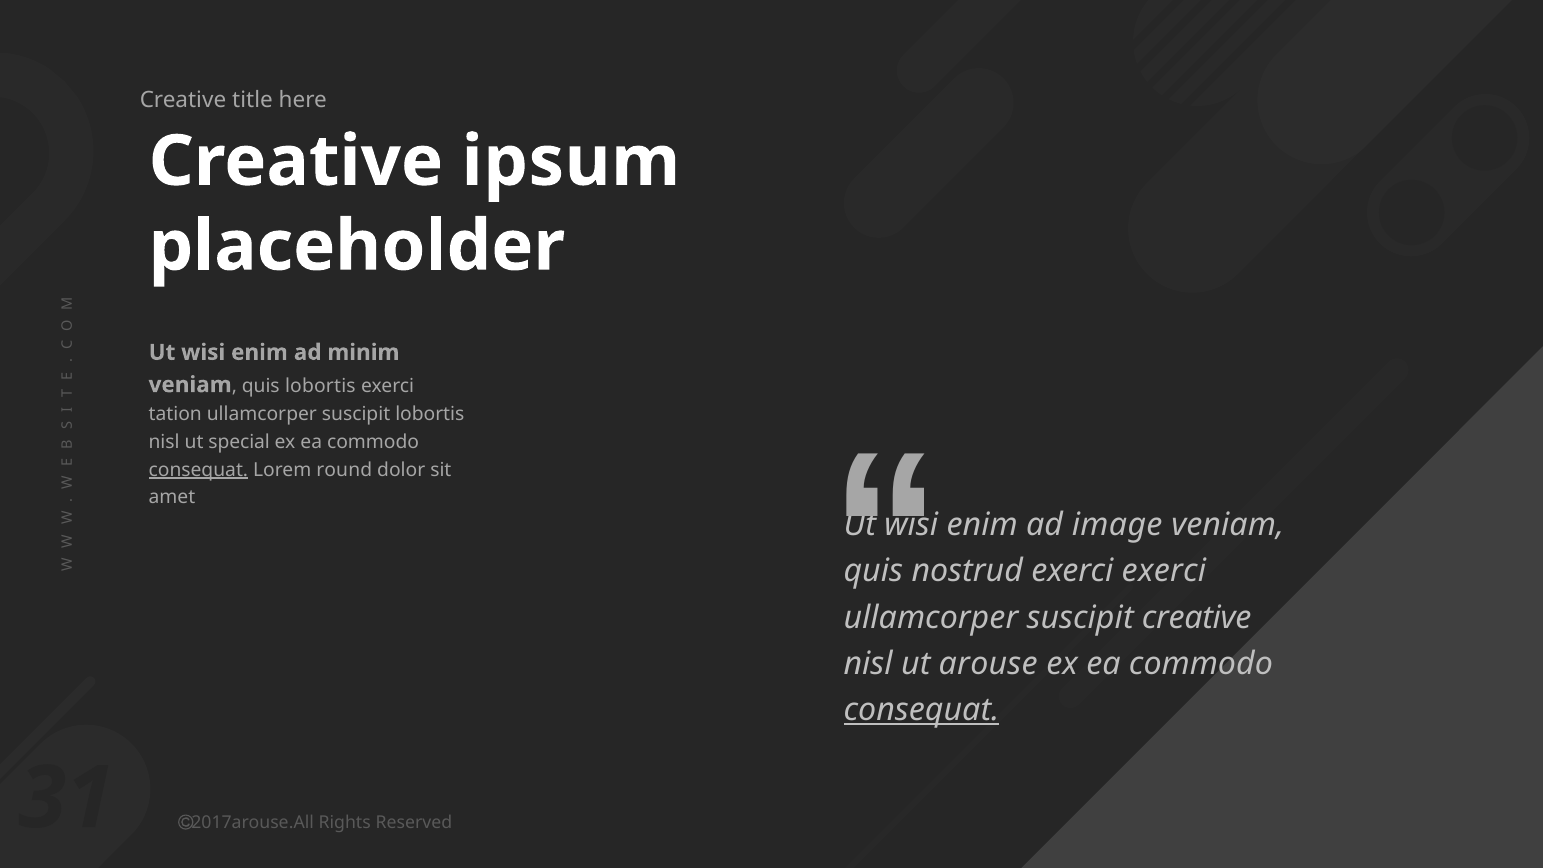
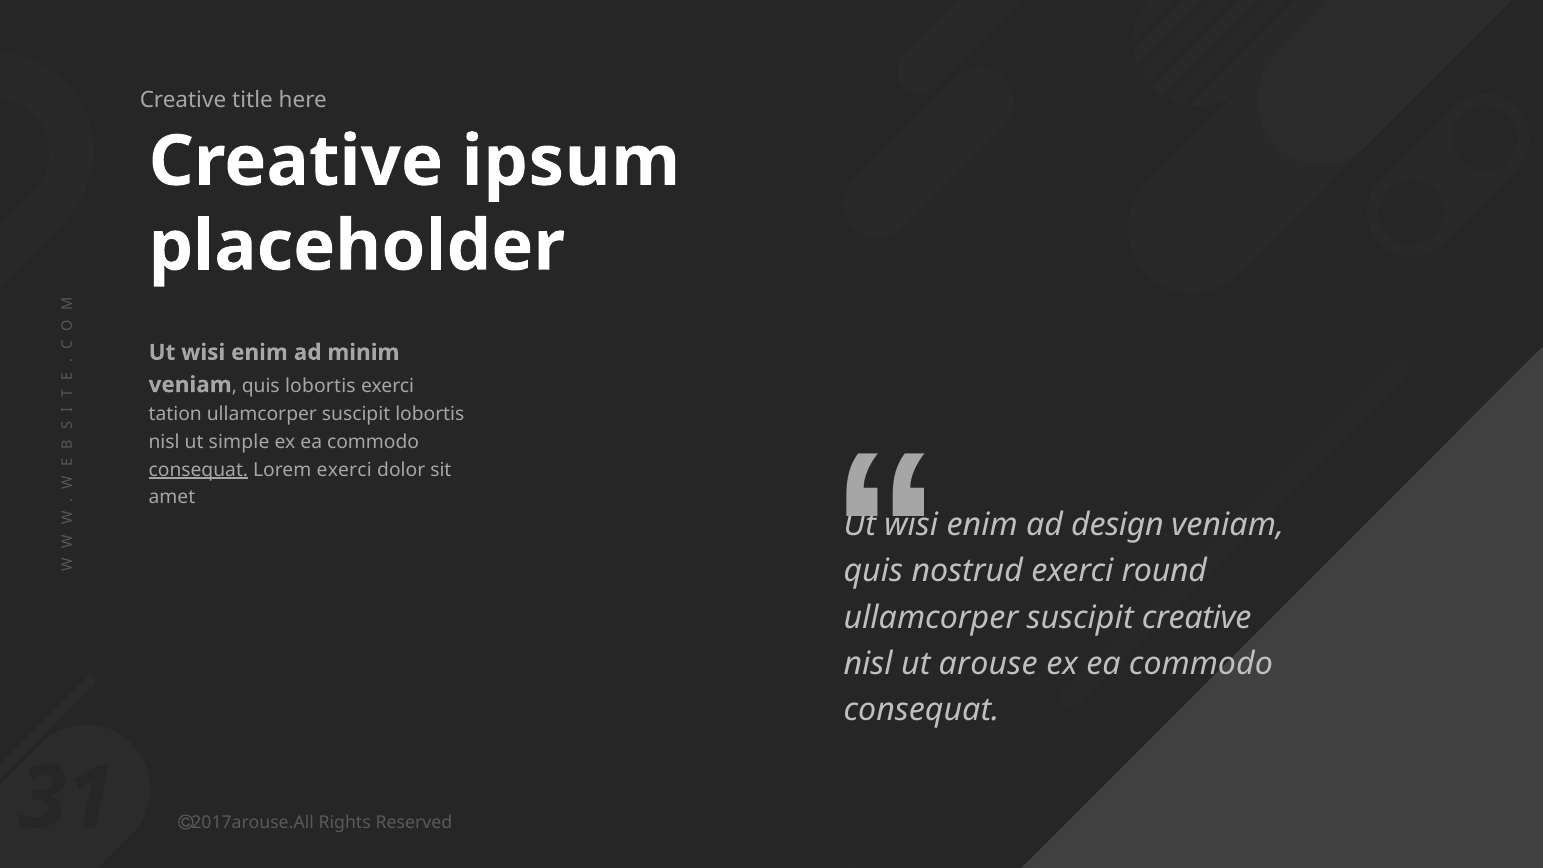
special: special -> simple
Lorem round: round -> exerci
image: image -> design
exerci exerci: exerci -> round
consequat at (922, 710) underline: present -> none
